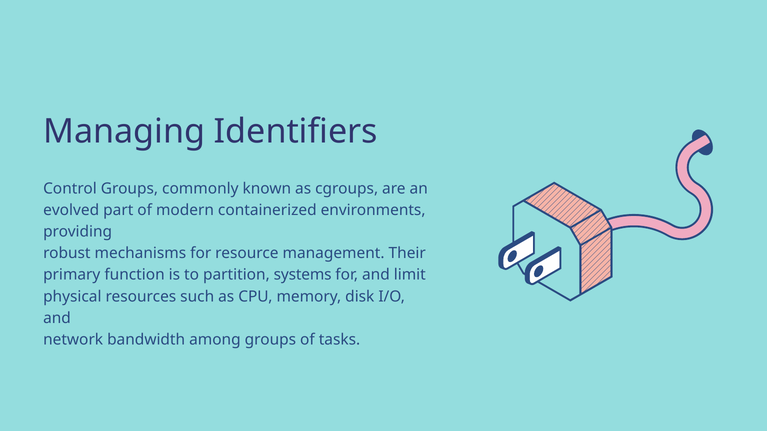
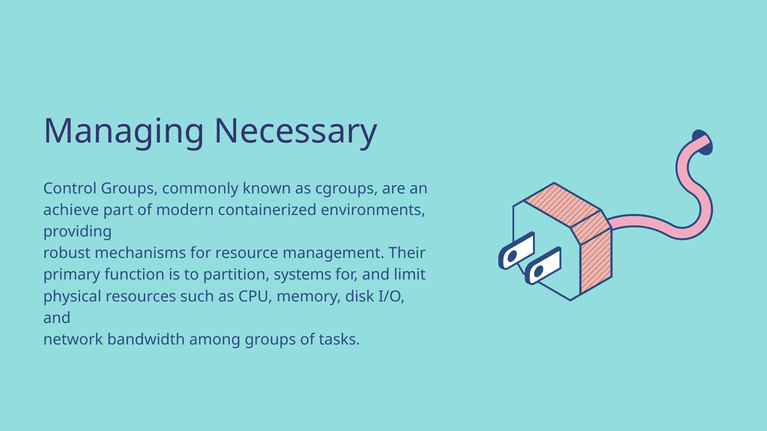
Identifiers: Identifiers -> Necessary
evolved: evolved -> achieve
